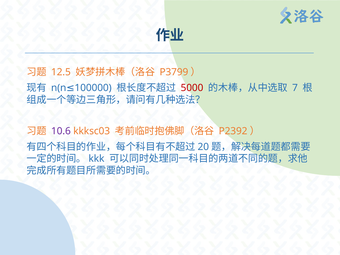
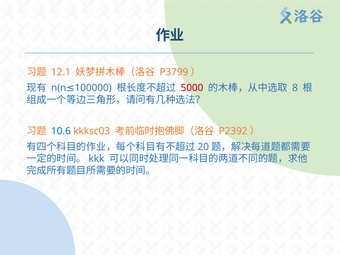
12.5: 12.5 -> 12.1
7: 7 -> 8
10.6 colour: purple -> blue
